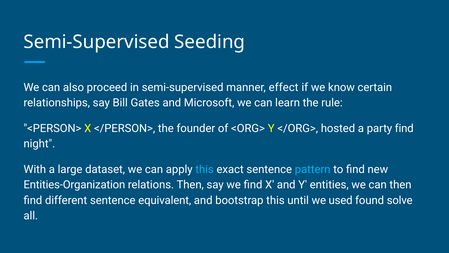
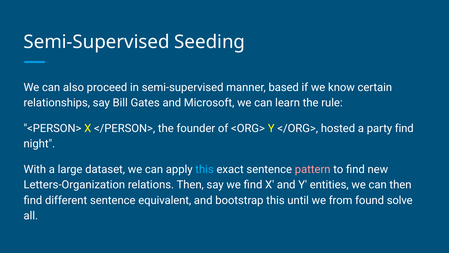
effect: effect -> based
pattern colour: light blue -> pink
Entities-Organization: Entities-Organization -> Letters-Organization
used: used -> from
